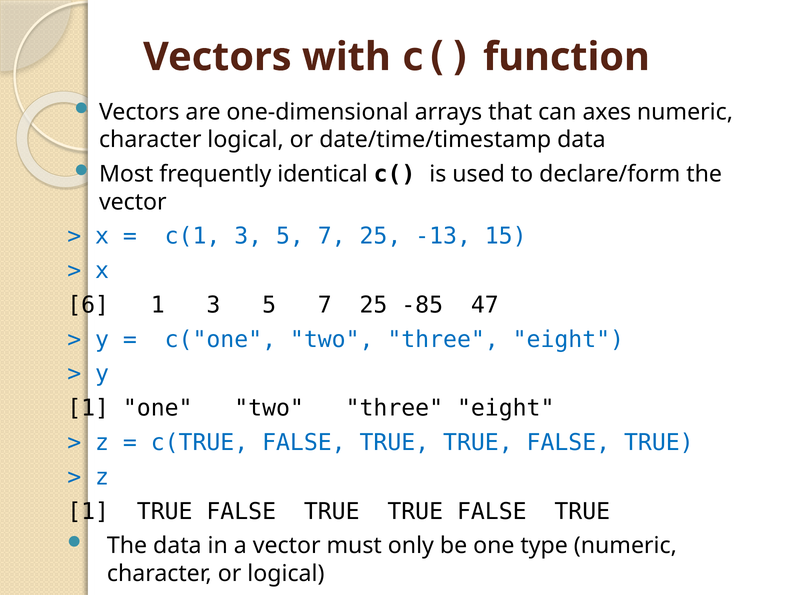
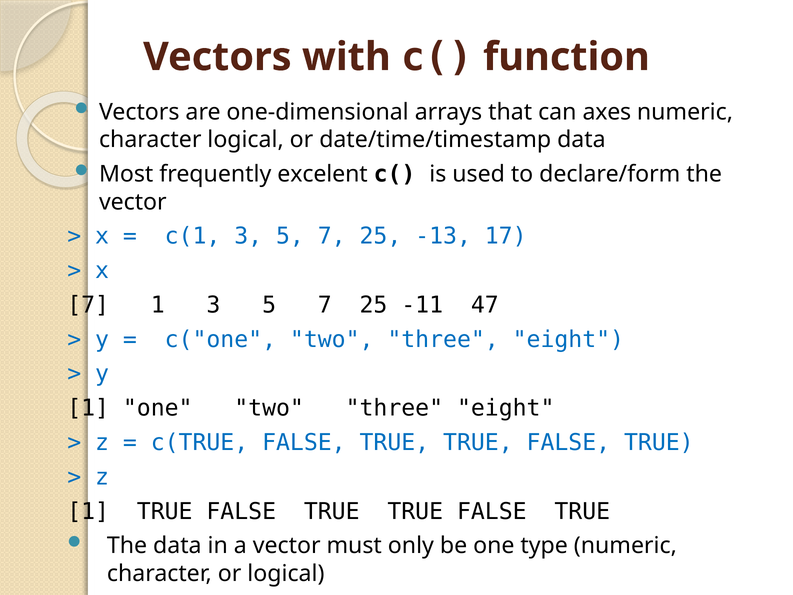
identical: identical -> excelent
15: 15 -> 17
6 at (88, 305): 6 -> 7
-85: -85 -> -11
